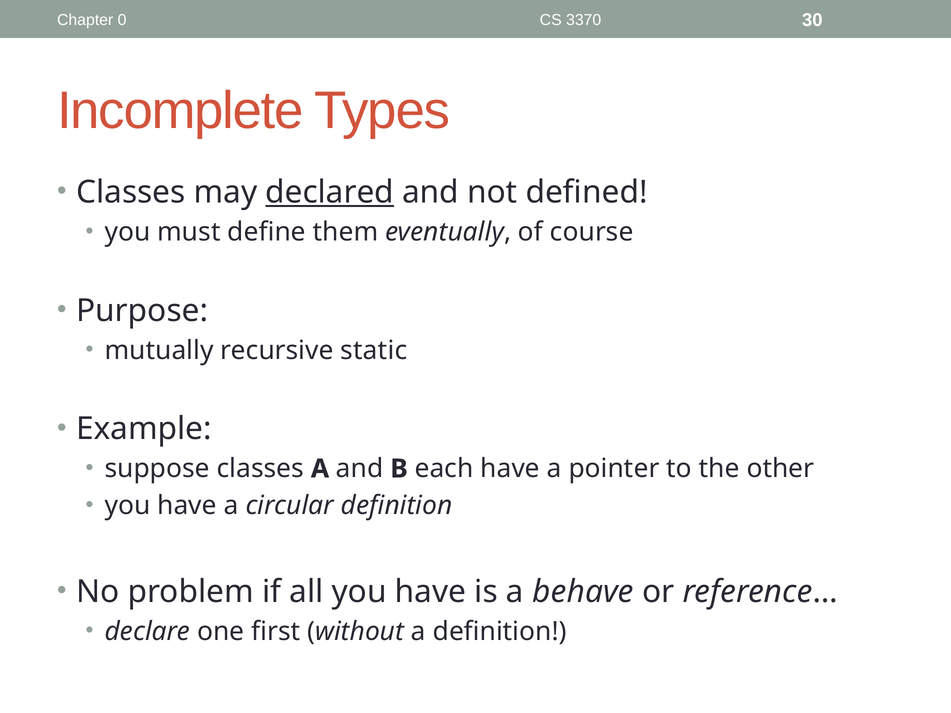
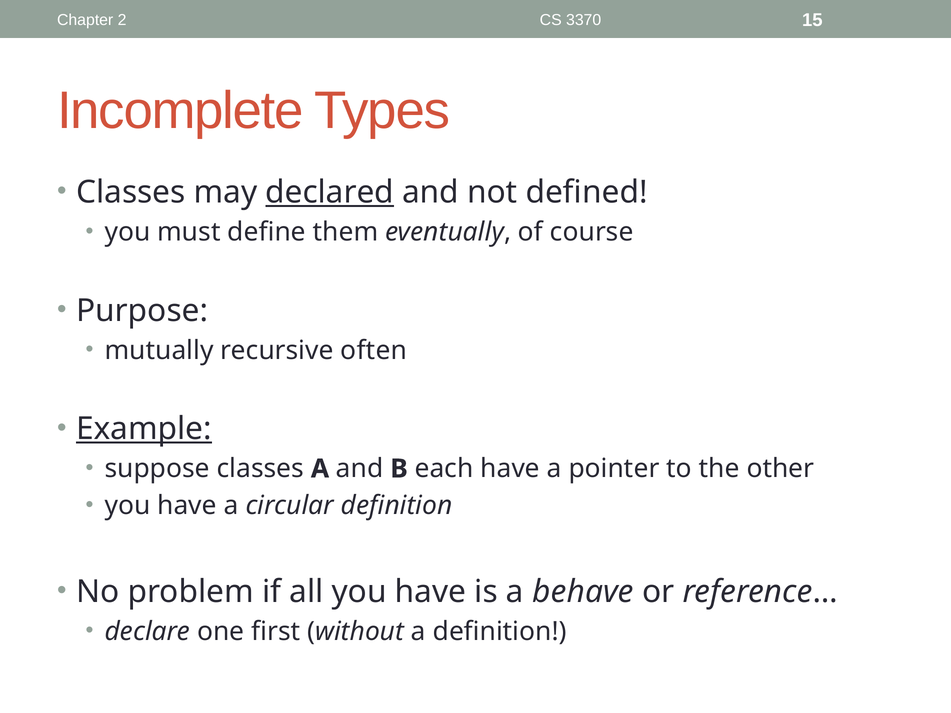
0: 0 -> 2
30: 30 -> 15
static: static -> often
Example underline: none -> present
